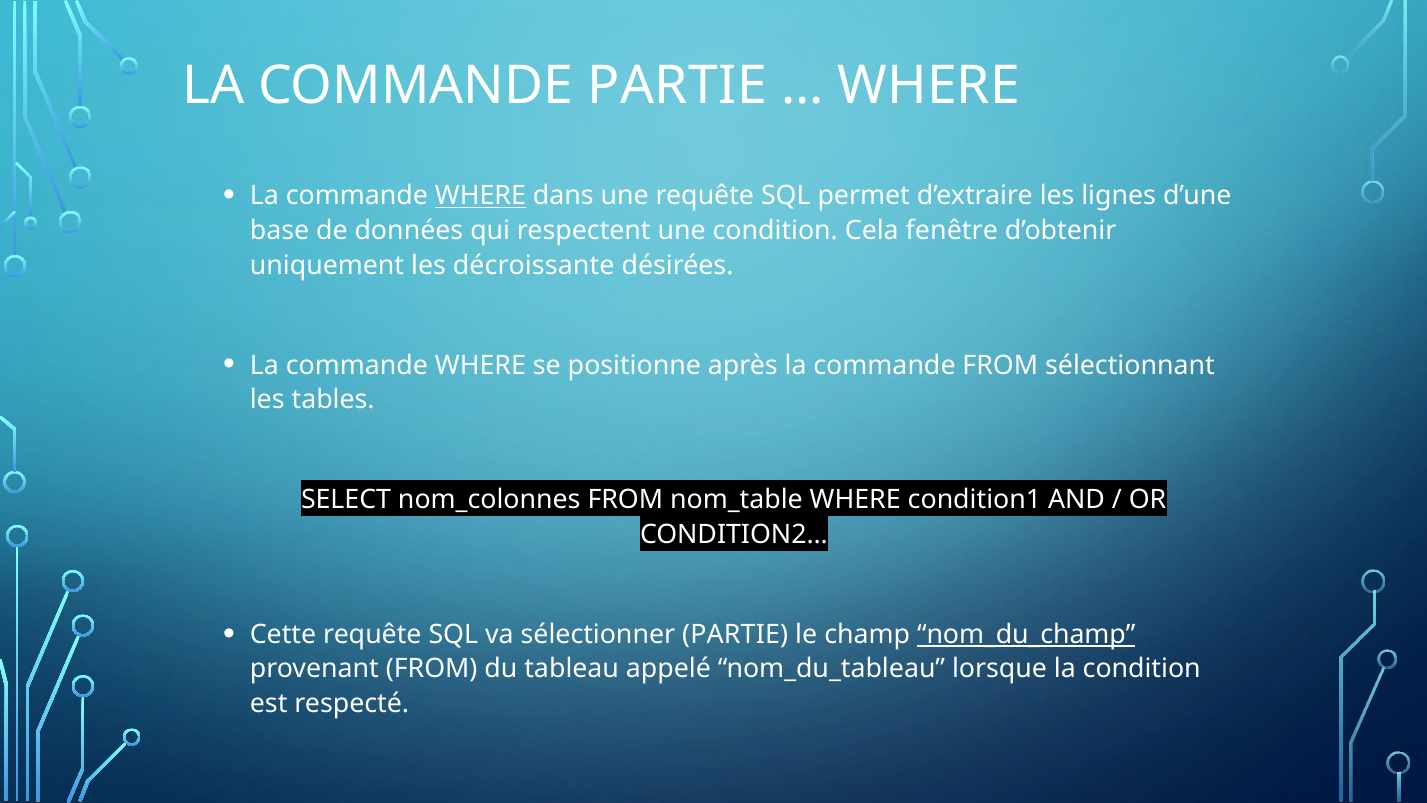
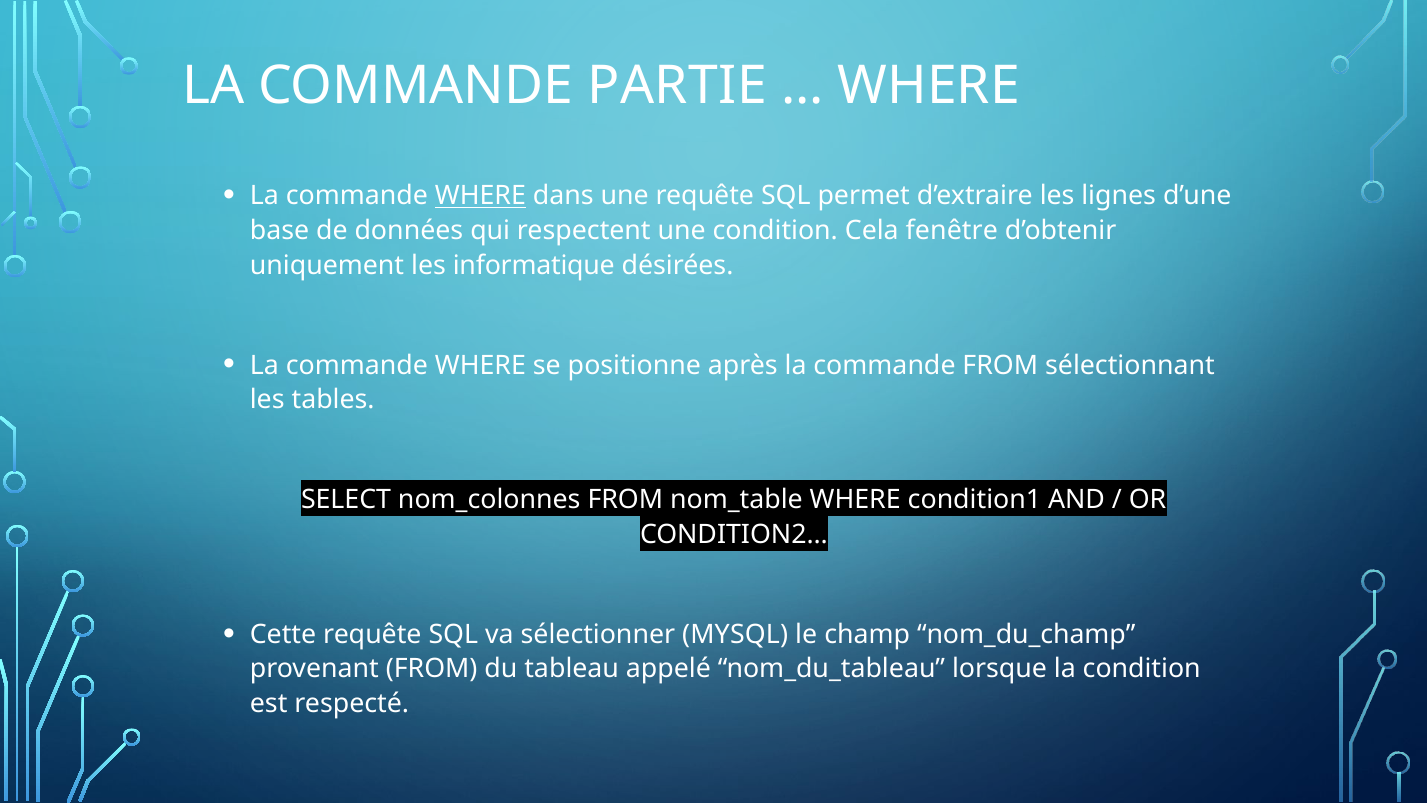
décroissante: décroissante -> informatique
sélectionner PARTIE: PARTIE -> MYSQL
nom_du_champ underline: present -> none
